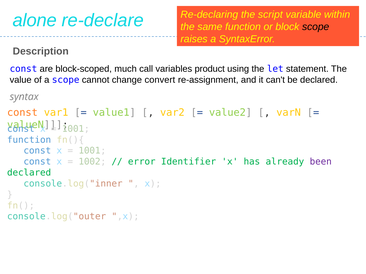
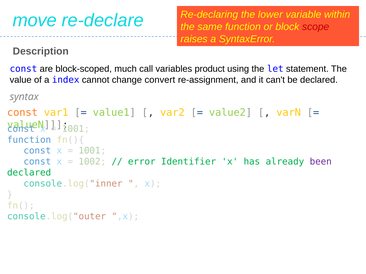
script: script -> lower
alone: alone -> move
scope at (316, 27) colour: black -> red
a scope: scope -> index
